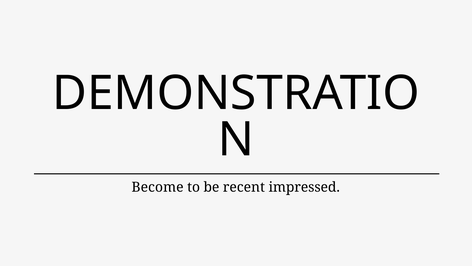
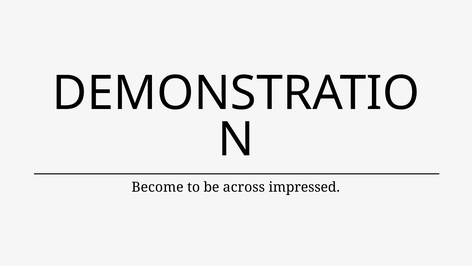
recent: recent -> across
